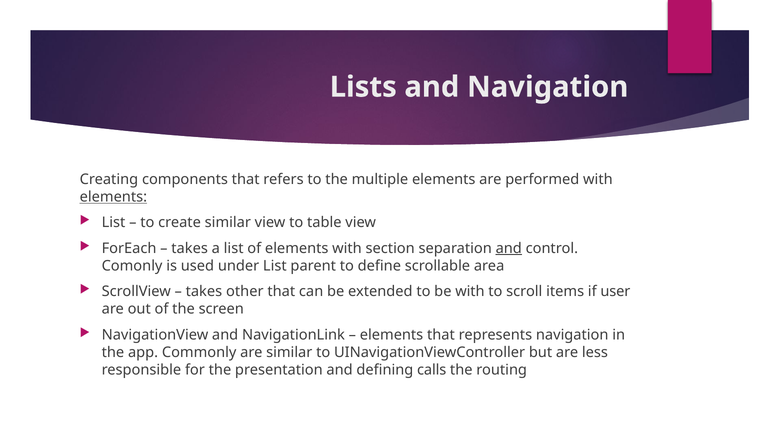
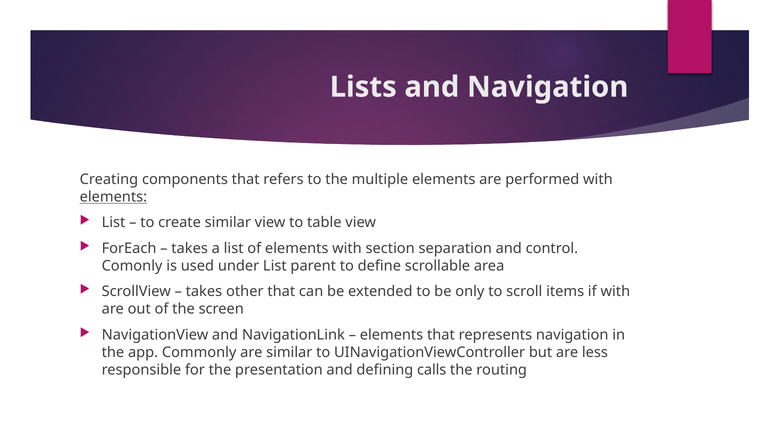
and at (509, 248) underline: present -> none
be with: with -> only
if user: user -> with
